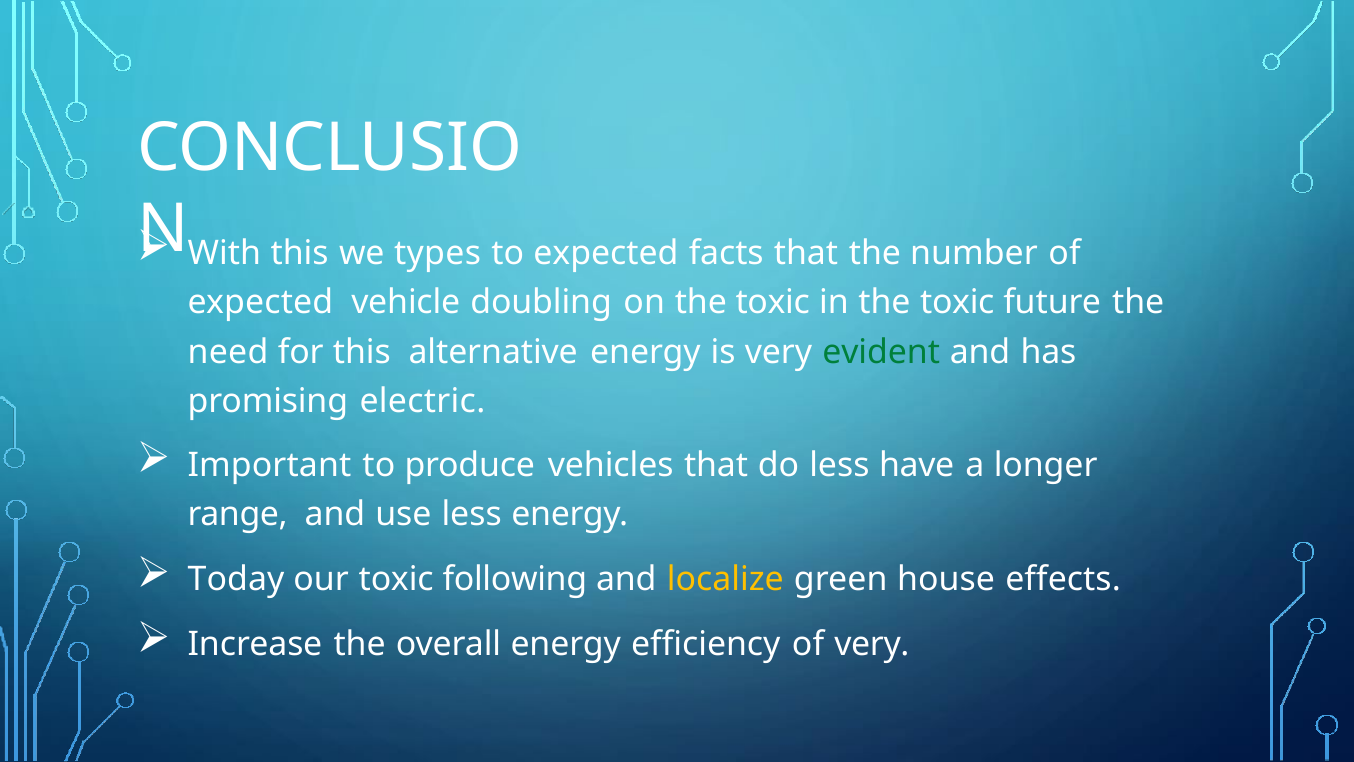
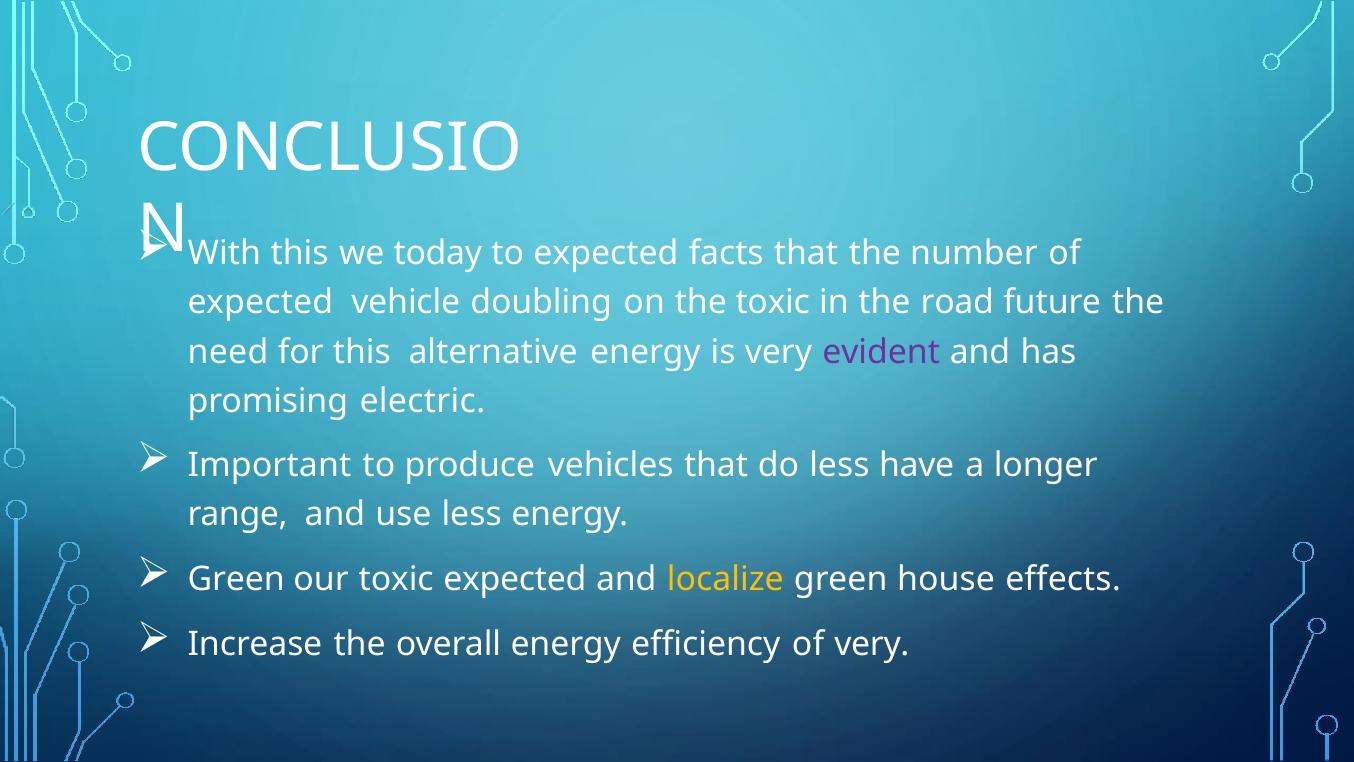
types: types -> today
in the toxic: toxic -> road
evident colour: green -> purple
Today at (236, 579): Today -> Green
toxic following: following -> expected
